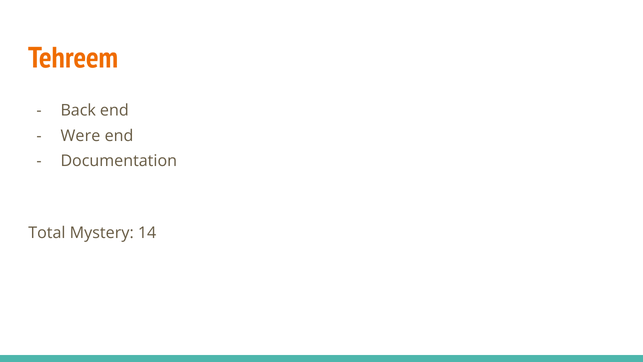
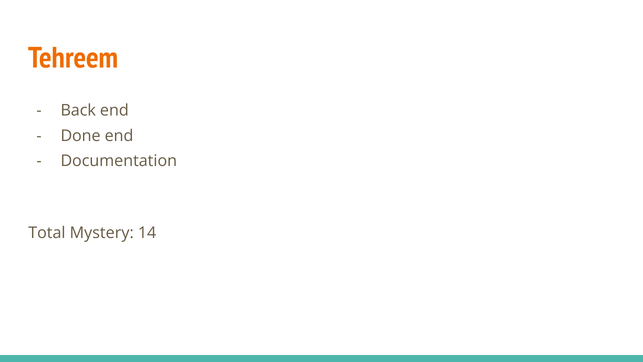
Were: Were -> Done
